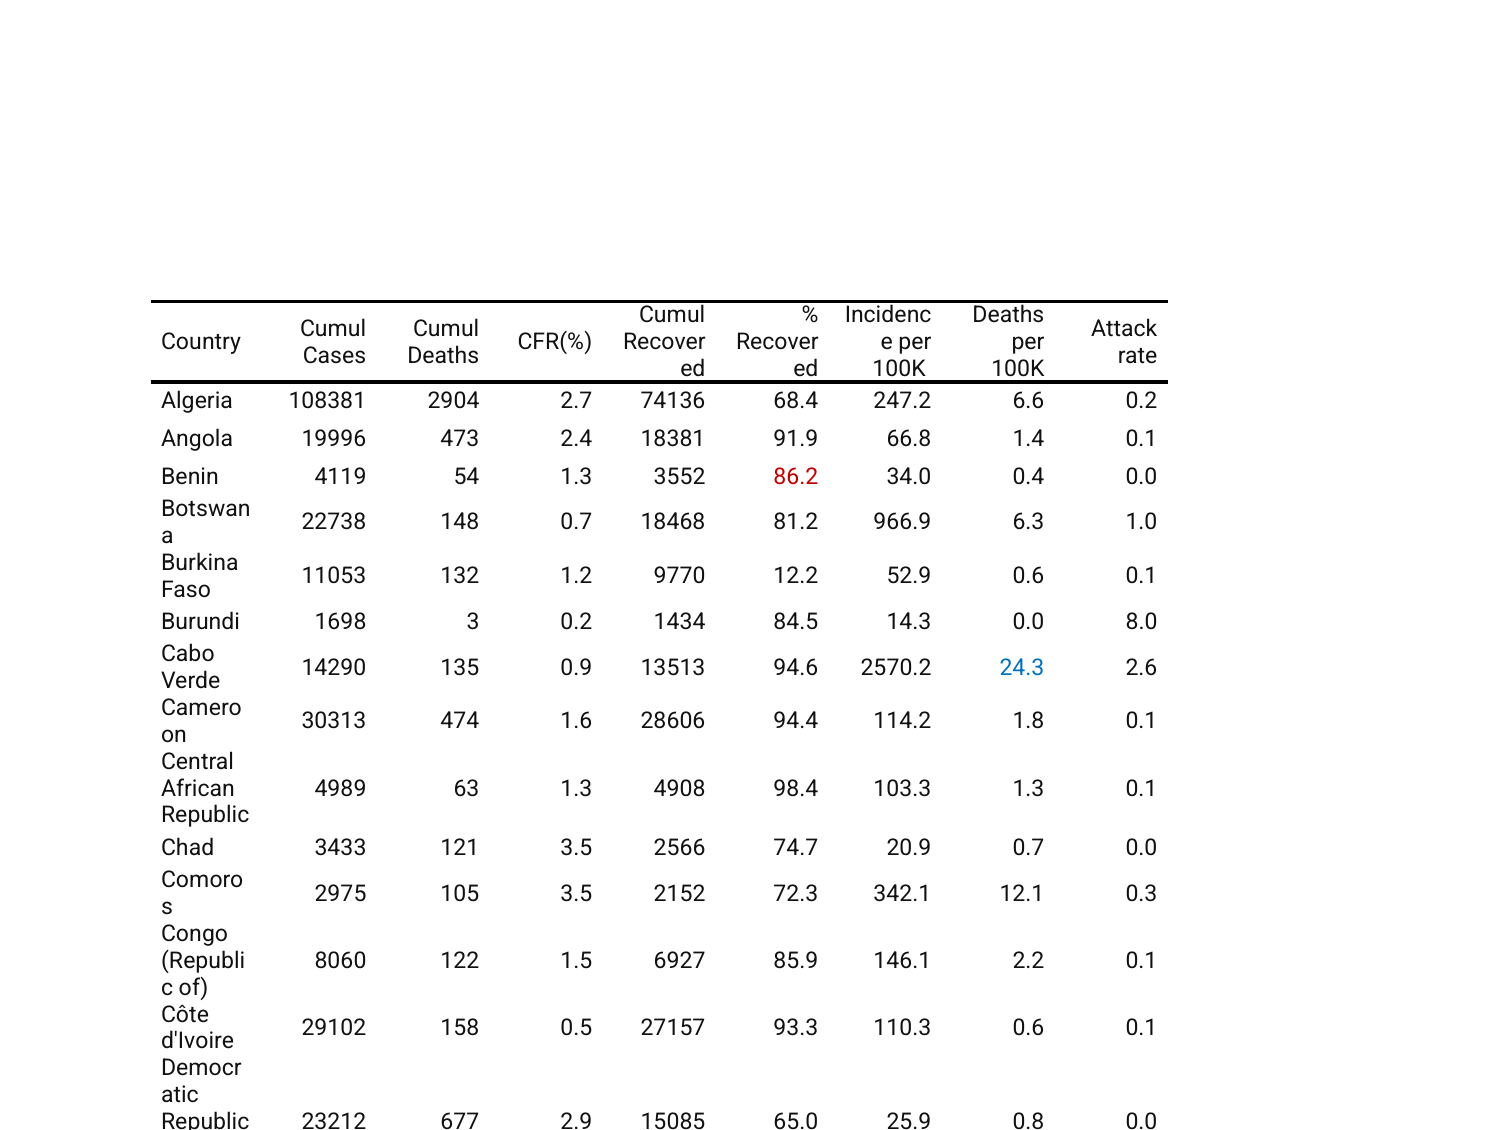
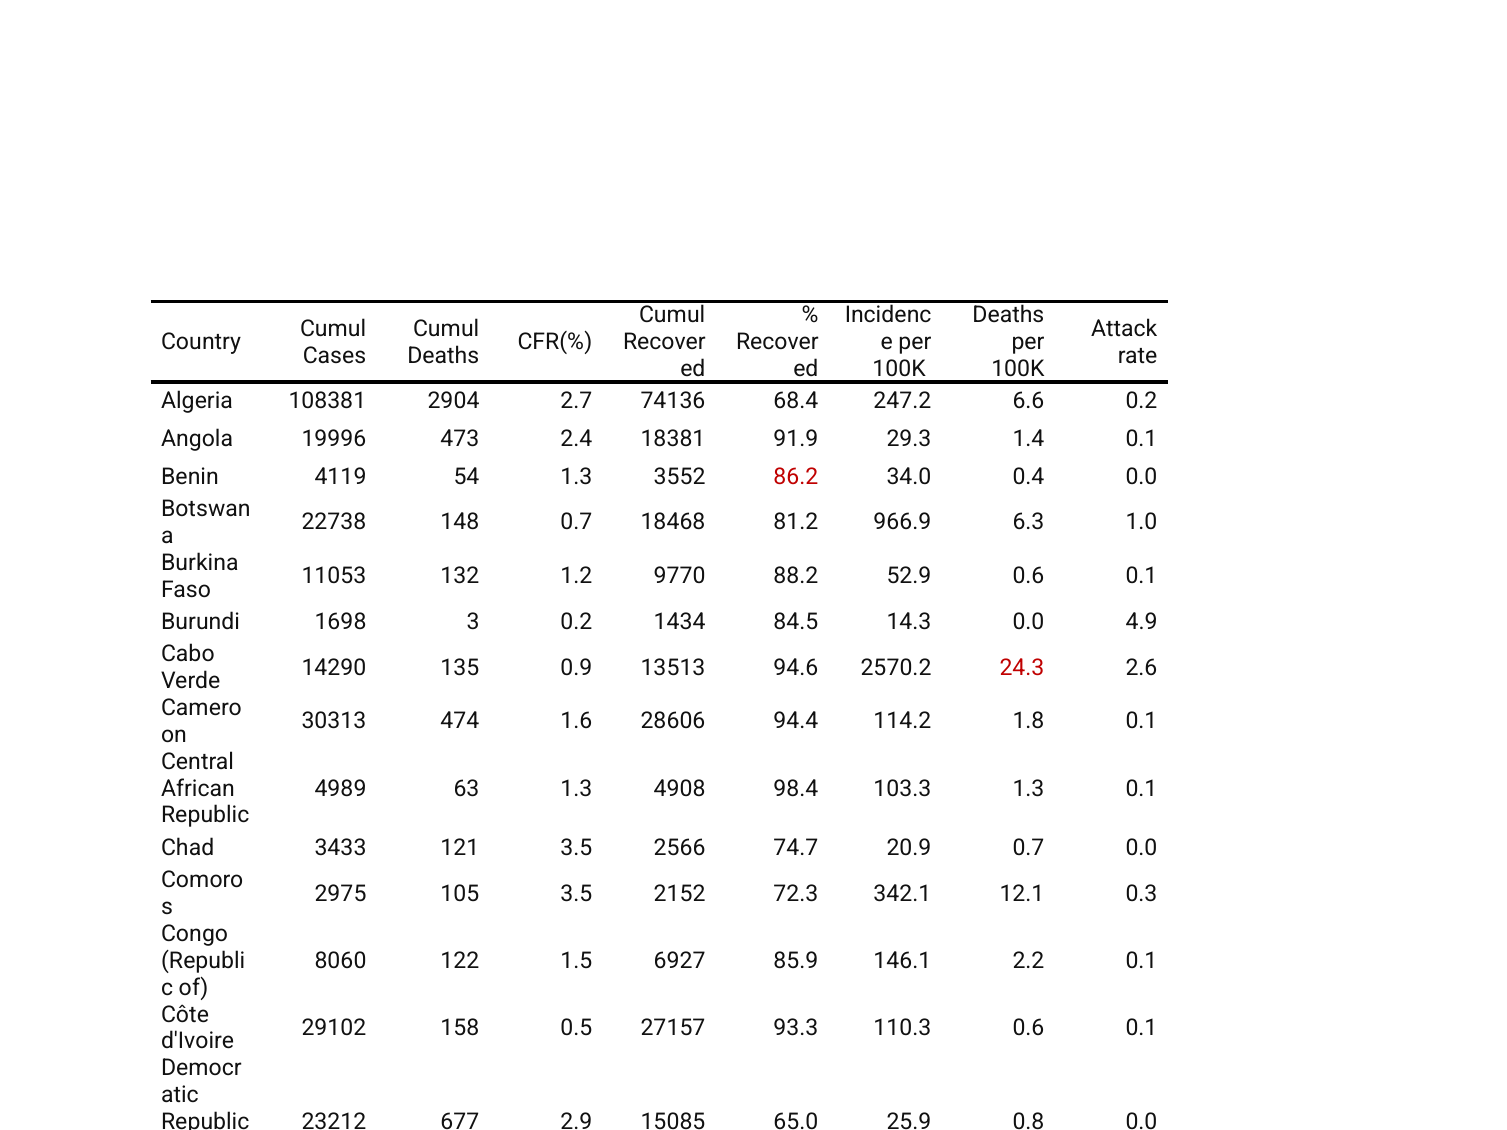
66.8: 66.8 -> 29.3
9770 12.2: 12.2 -> 88.2
8.0: 8.0 -> 4.9
24.3 colour: blue -> red
